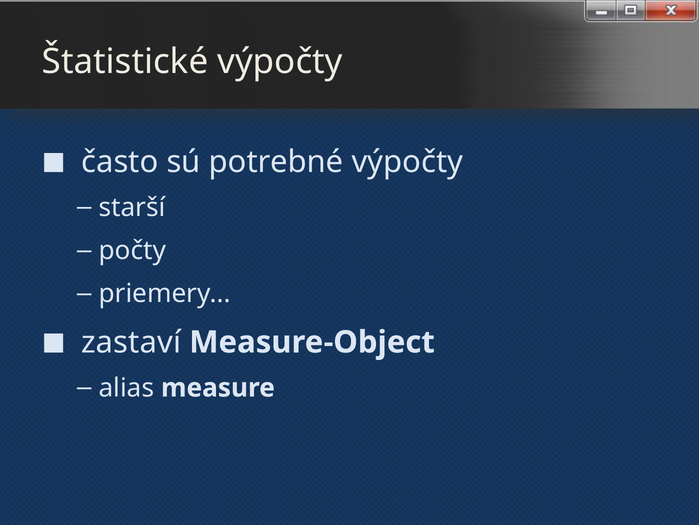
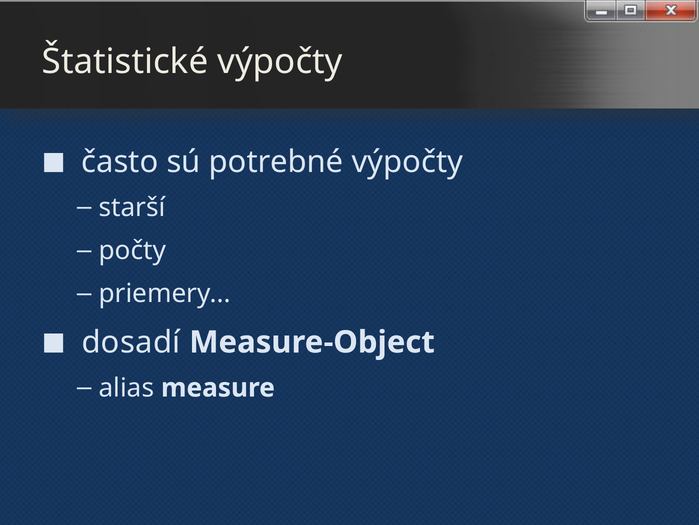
zastaví: zastaví -> dosadí
